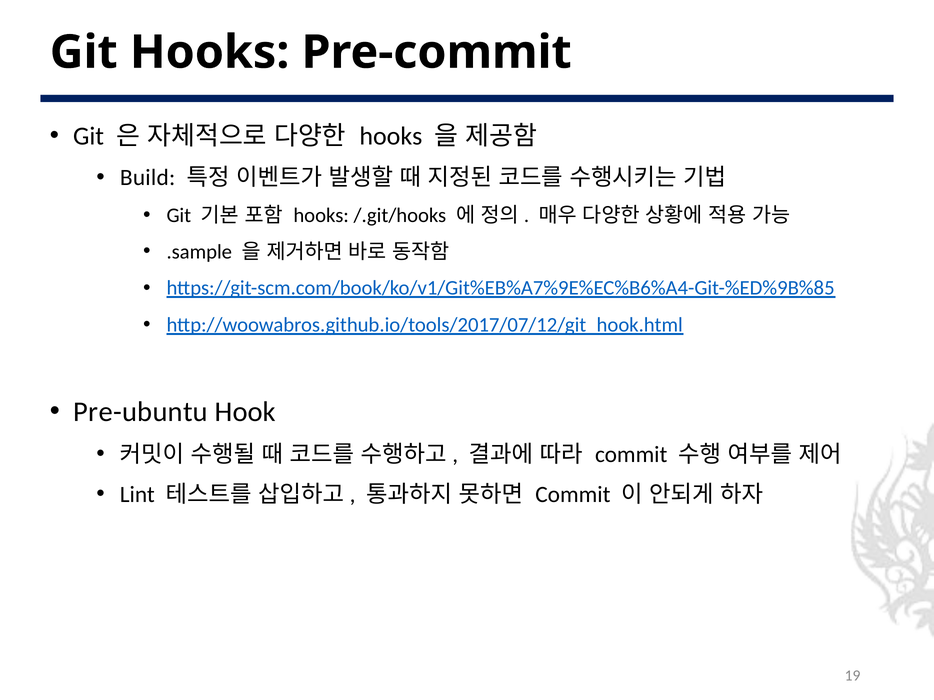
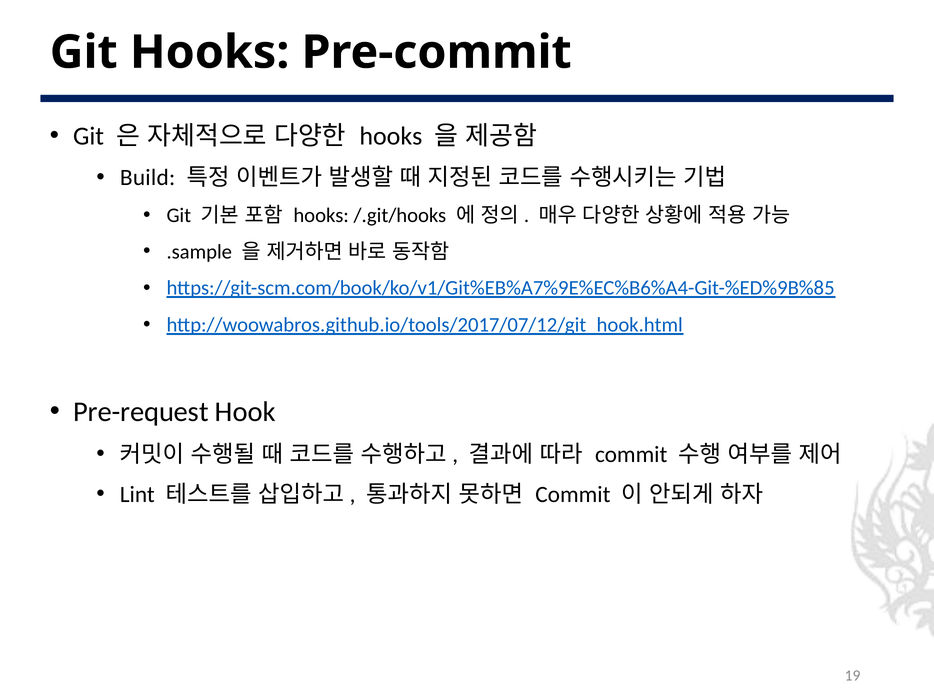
Pre-ubuntu: Pre-ubuntu -> Pre-request
